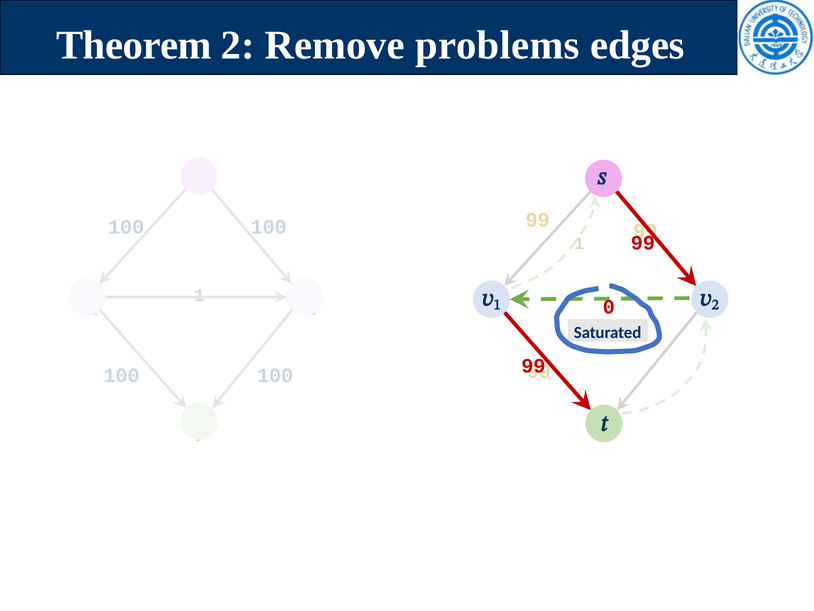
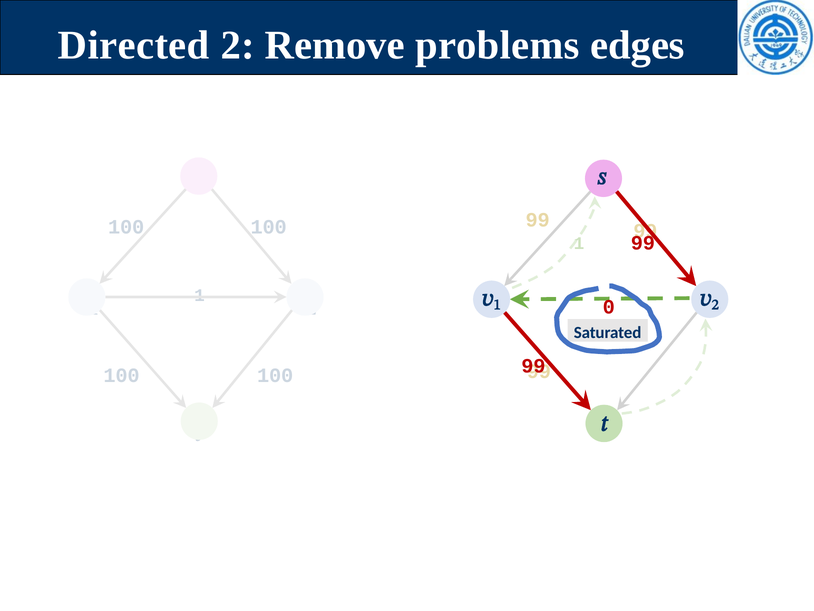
Theorem: Theorem -> Directed
